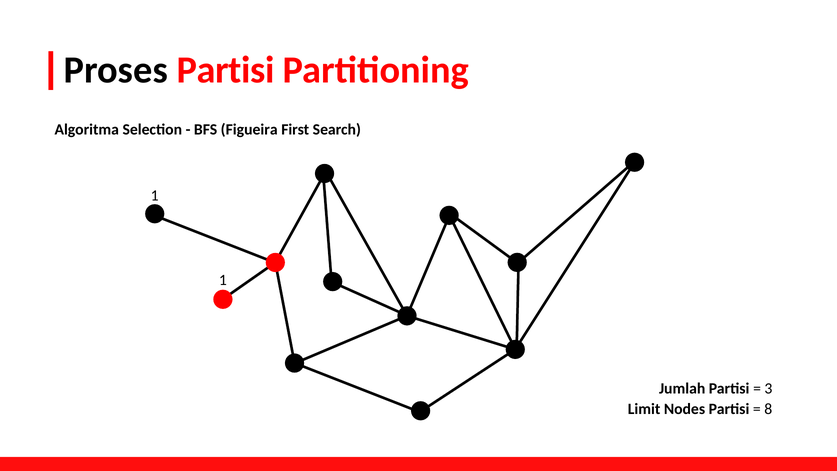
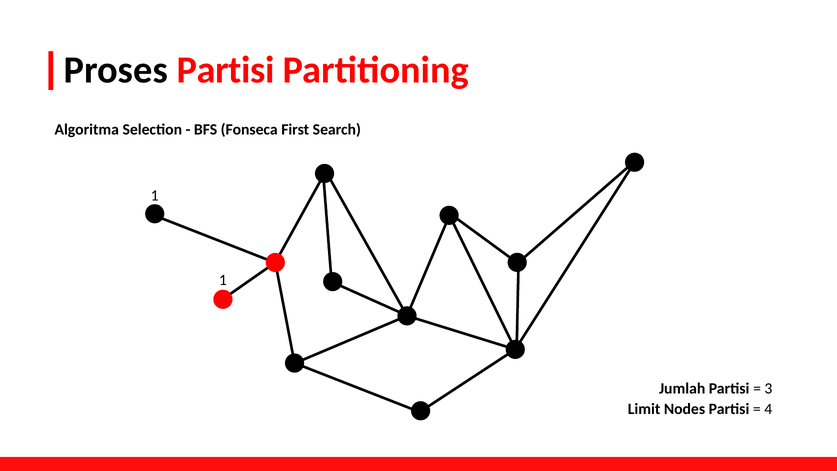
Figueira: Figueira -> Fonseca
8: 8 -> 4
